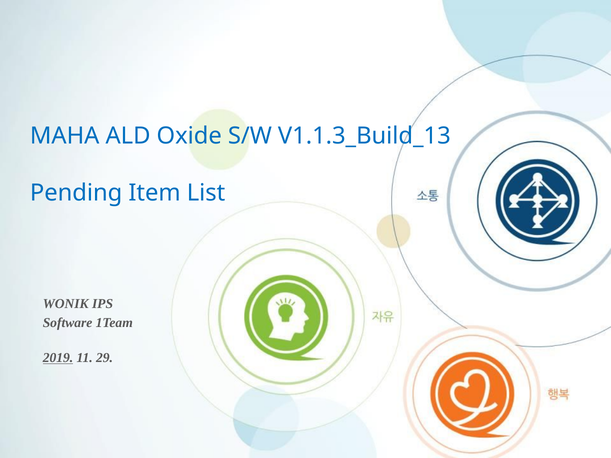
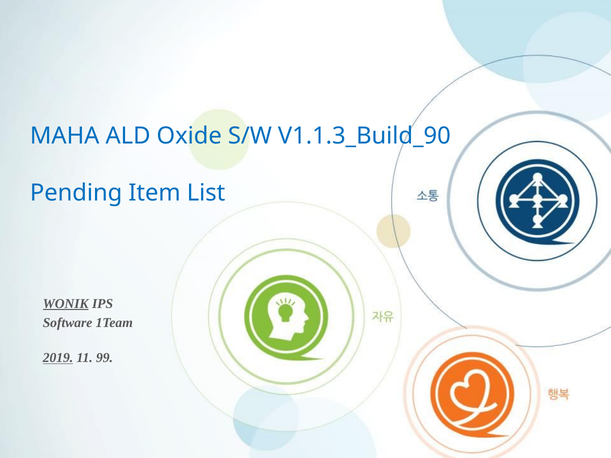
V1.1.3_Build_13: V1.1.3_Build_13 -> V1.1.3_Build_90
WONIK underline: none -> present
29: 29 -> 99
